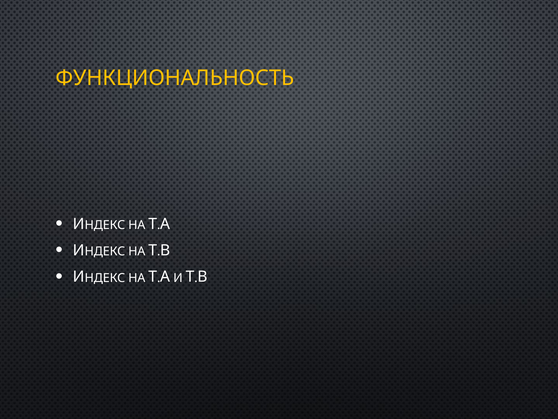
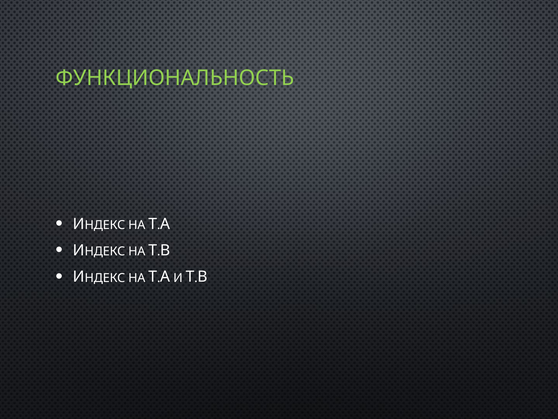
ФУНКЦИОНАЛЬНОСТЬ colour: yellow -> light green
